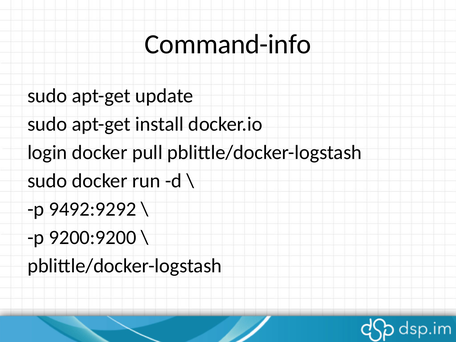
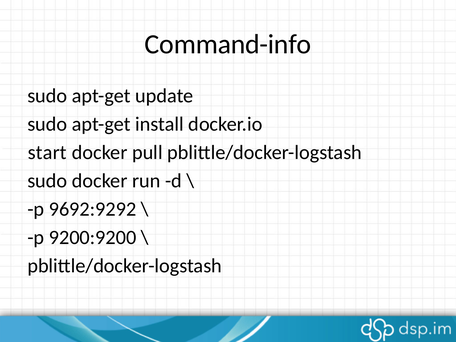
login: login -> start
9492:9292: 9492:9292 -> 9692:9292
